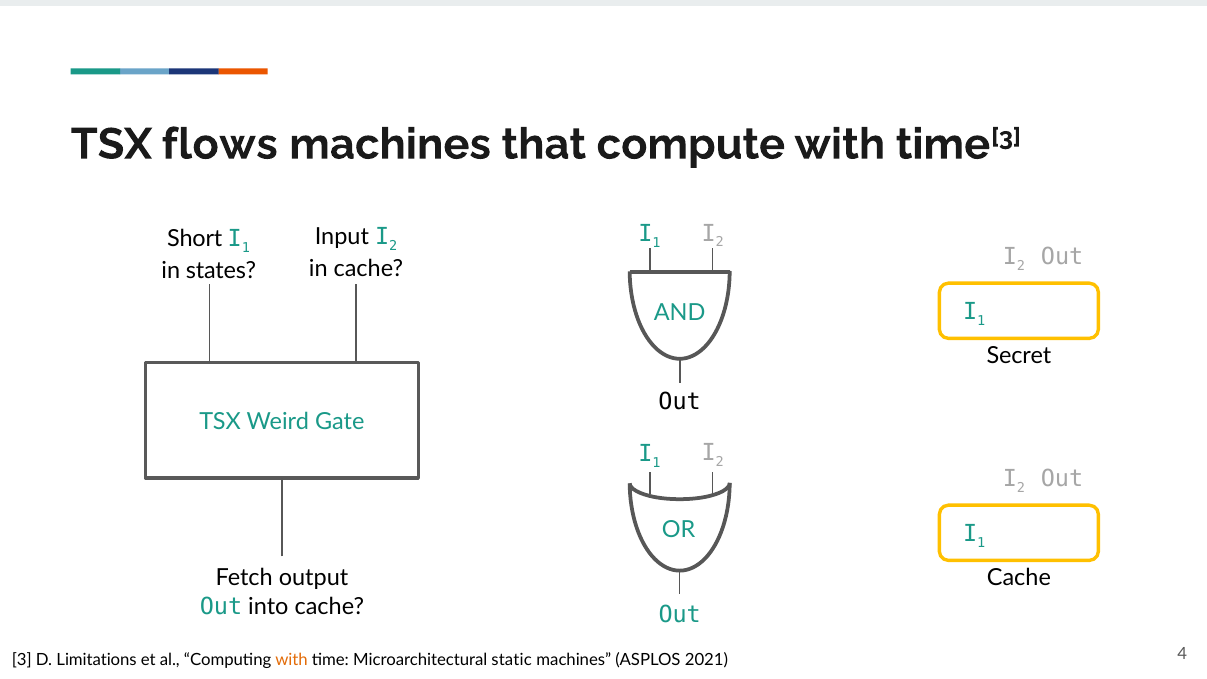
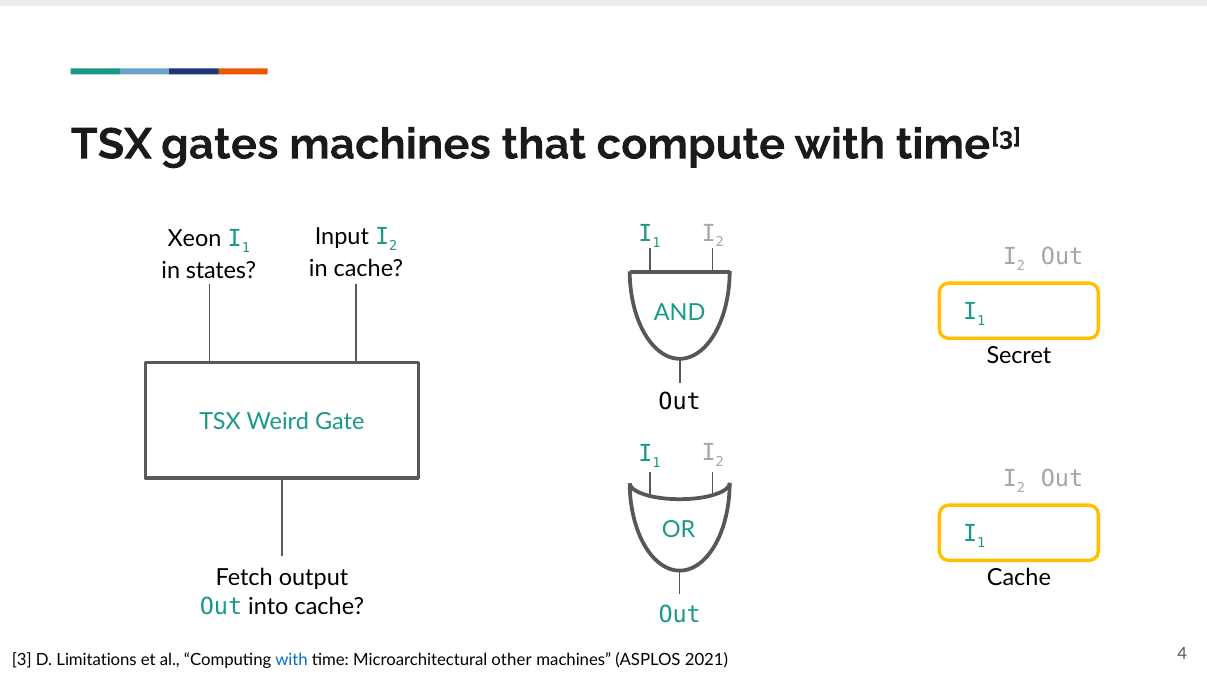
flows: flows -> gates
Short: Short -> Xeon
with at (292, 660) colour: orange -> blue
static: static -> other
